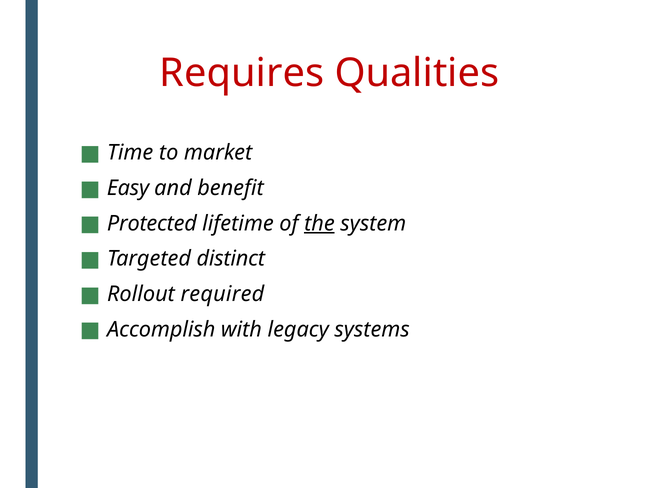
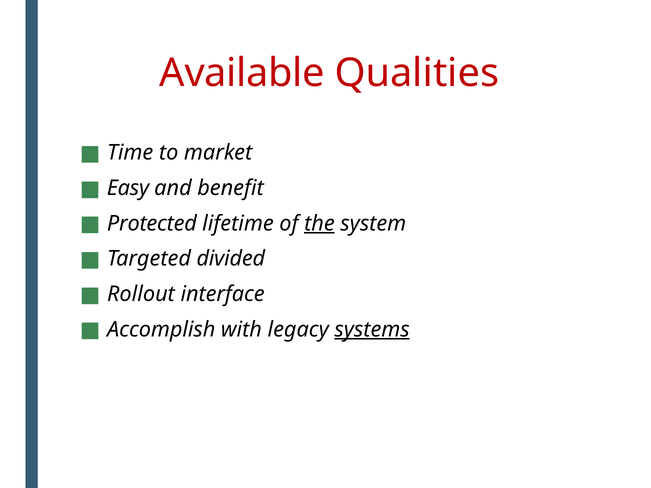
Requires: Requires -> Available
distinct: distinct -> divided
required: required -> interface
systems underline: none -> present
